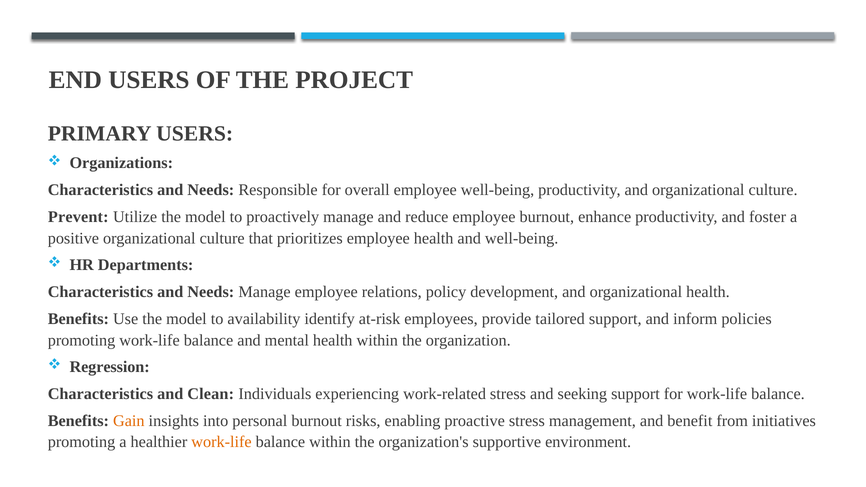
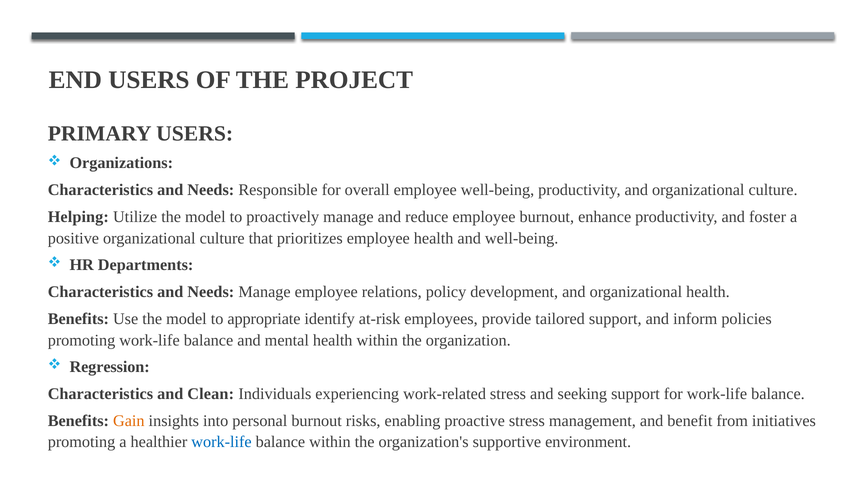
Prevent: Prevent -> Helping
availability: availability -> appropriate
work-life at (221, 442) colour: orange -> blue
